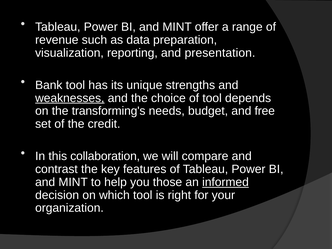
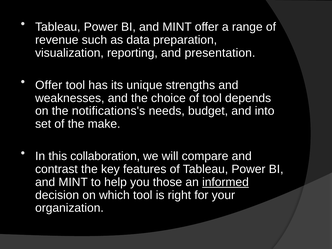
Bank at (49, 85): Bank -> Offer
weaknesses underline: present -> none
transforming's: transforming's -> notifications's
free: free -> into
credit: credit -> make
